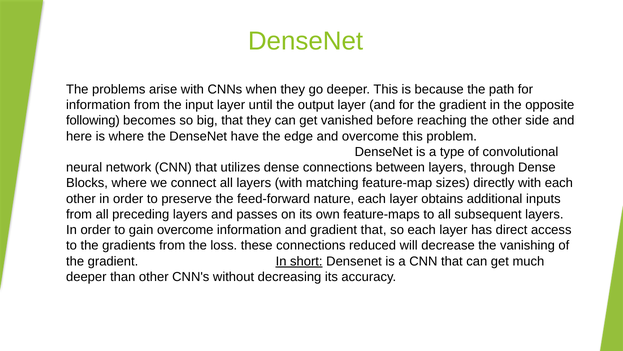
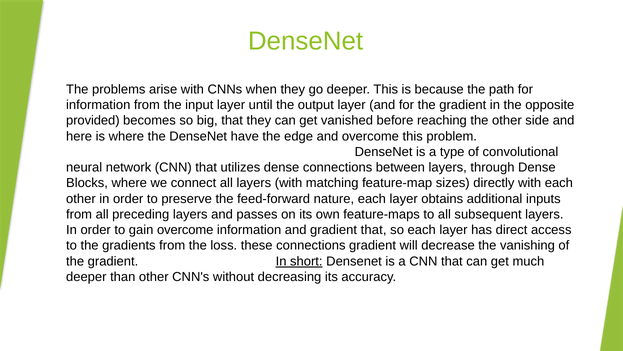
following: following -> provided
connections reduced: reduced -> gradient
